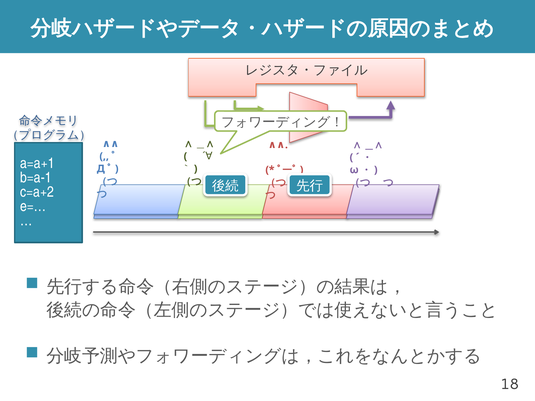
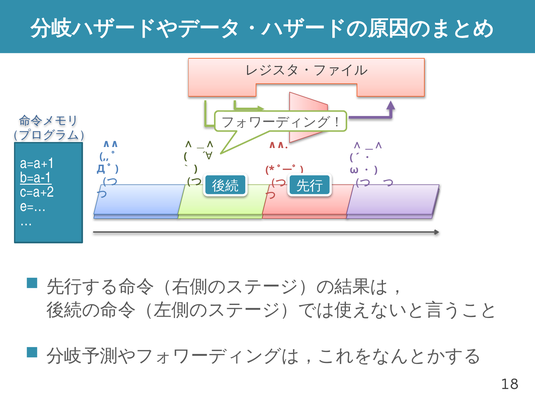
b=a-1 underline: none -> present
